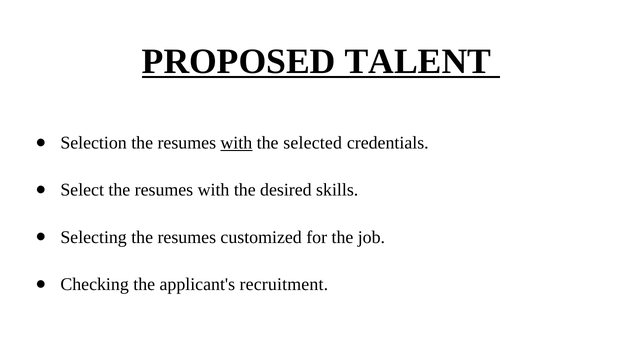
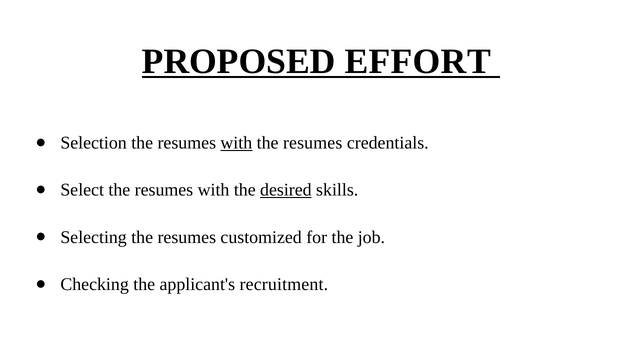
TALENT: TALENT -> EFFORT
selected at (313, 143): selected -> resumes
desired underline: none -> present
